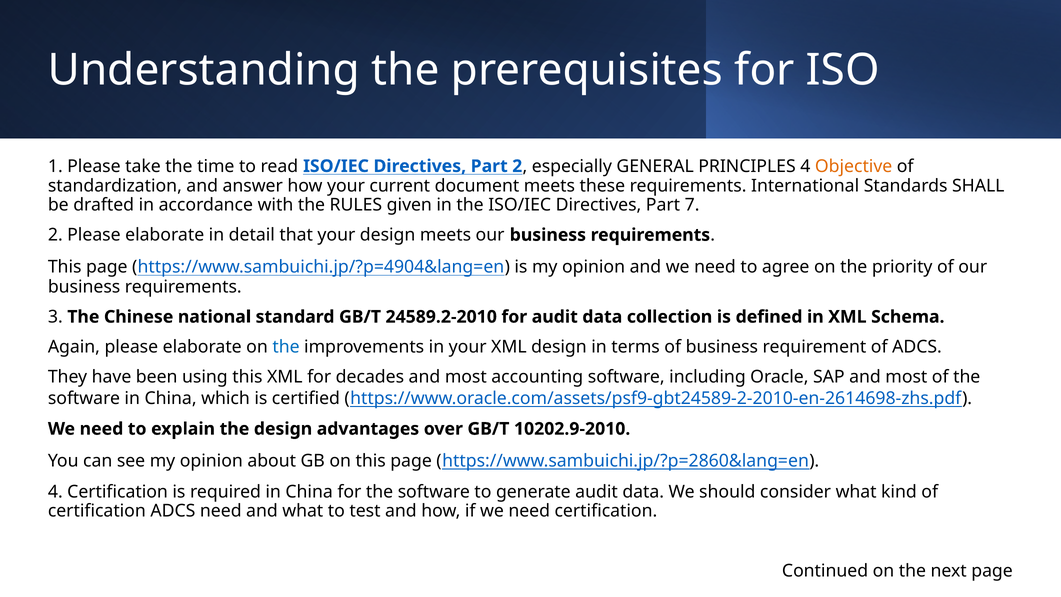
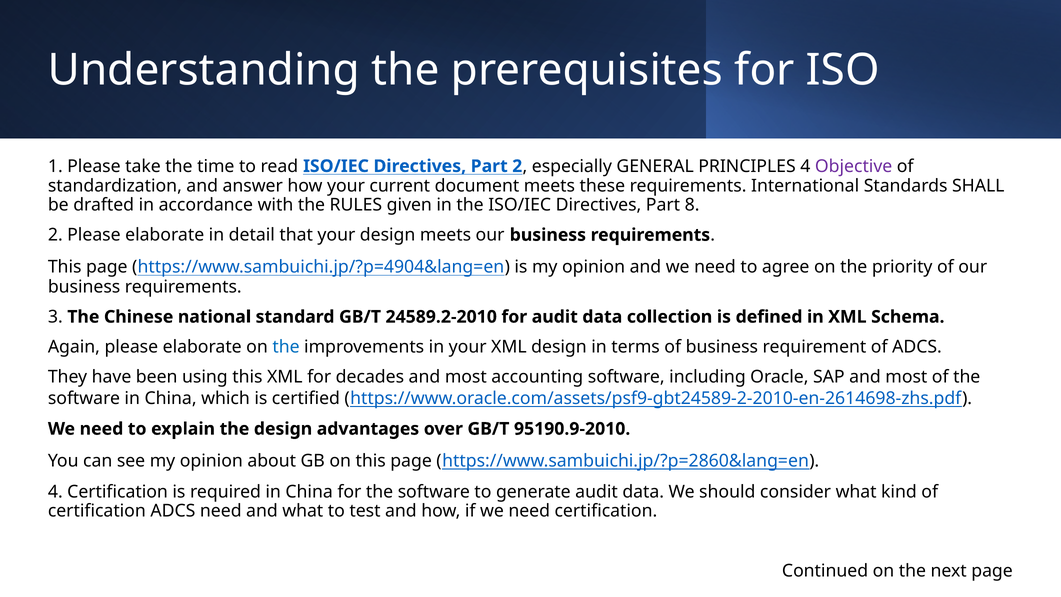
Objective colour: orange -> purple
7: 7 -> 8
10202.9-2010: 10202.9-2010 -> 95190.9-2010
